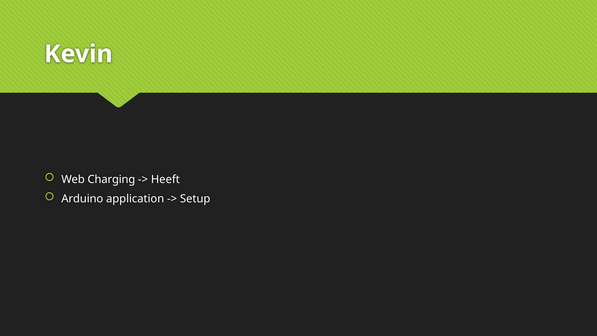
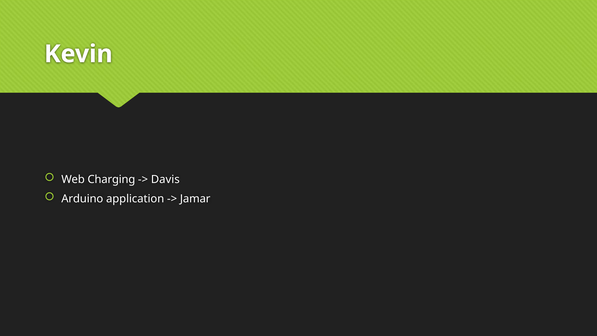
Heeft: Heeft -> Davis
Setup: Setup -> Jamar
